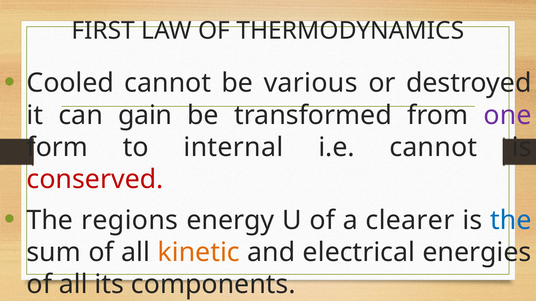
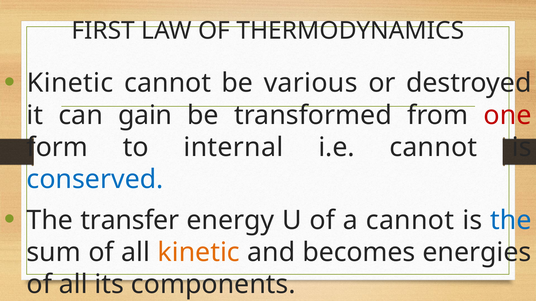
Cooled at (70, 83): Cooled -> Kinetic
one colour: purple -> red
conserved colour: red -> blue
regions: regions -> transfer
a clearer: clearer -> cannot
electrical: electrical -> becomes
